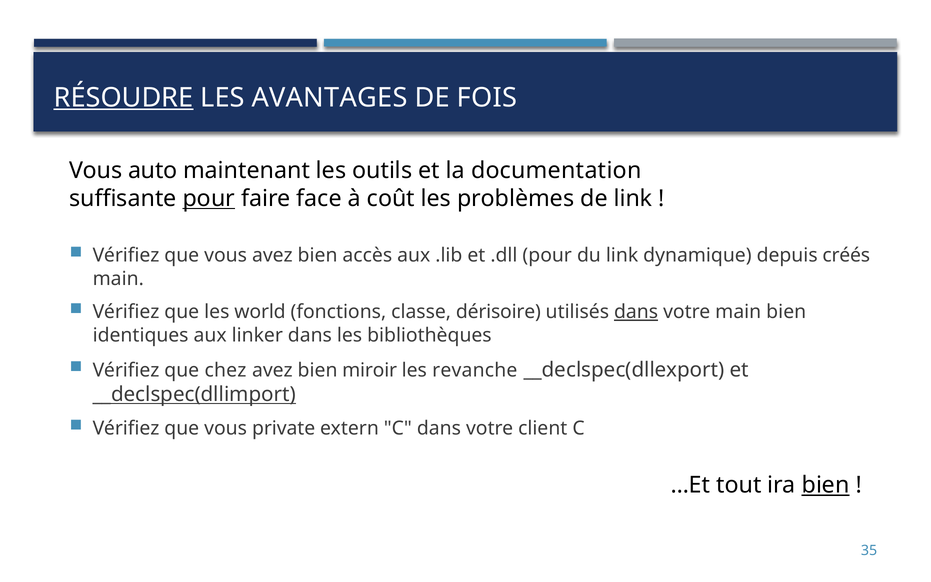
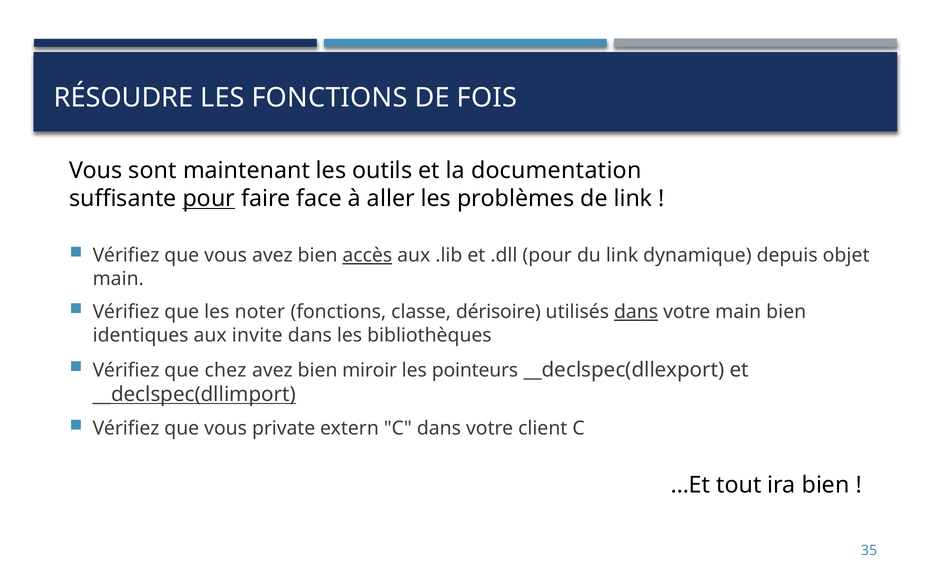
RÉSOUDRE underline: present -> none
LES AVANTAGES: AVANTAGES -> FONCTIONS
auto: auto -> sont
coût: coût -> aller
accès underline: none -> present
créés: créés -> objet
world: world -> noter
linker: linker -> invite
revanche: revanche -> pointeurs
bien at (826, 485) underline: present -> none
